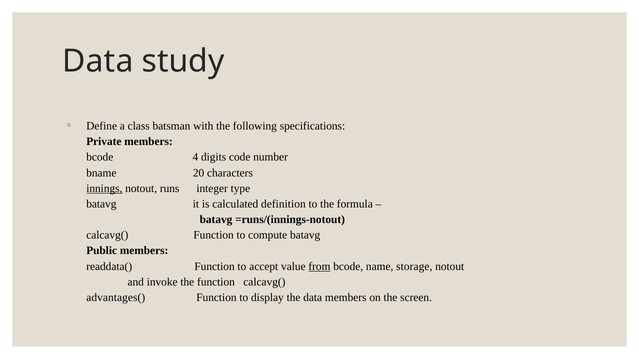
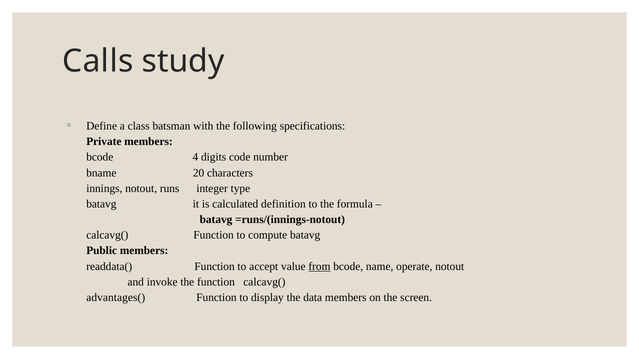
Data at (98, 61): Data -> Calls
innings underline: present -> none
storage: storage -> operate
